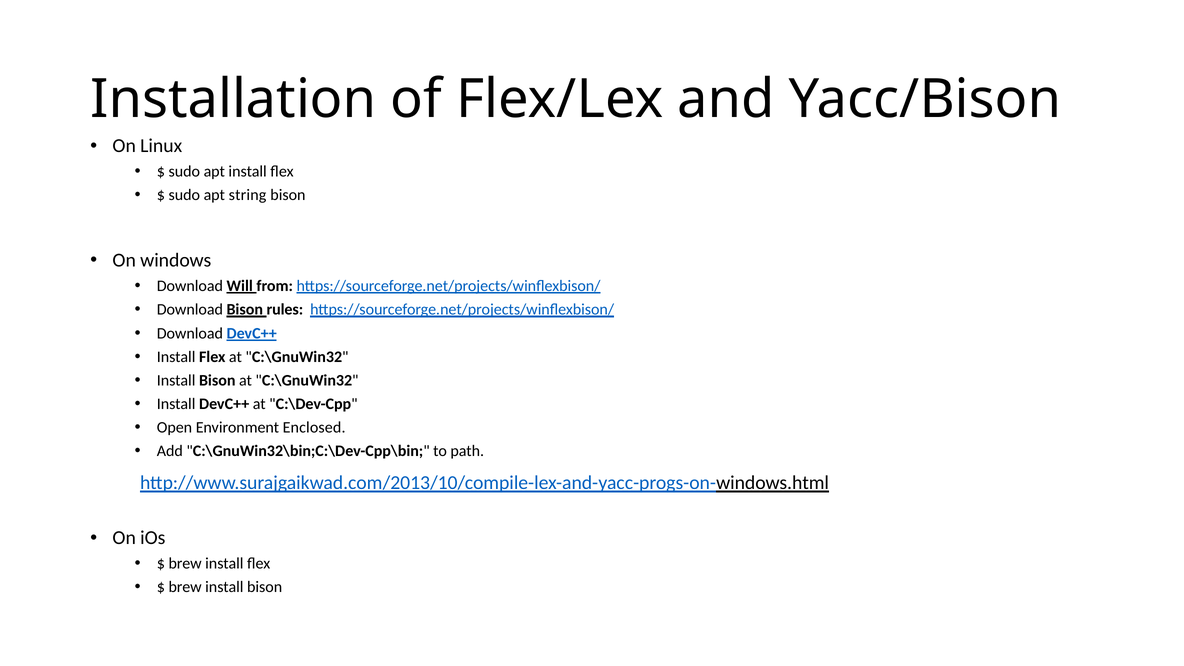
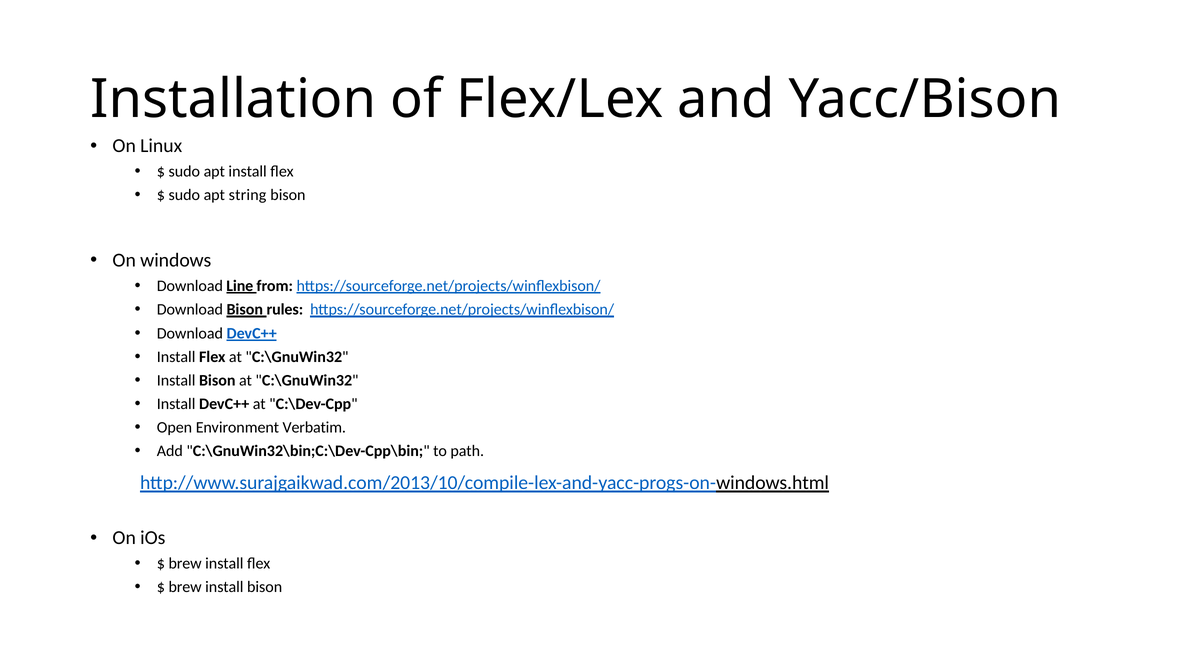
Will: Will -> Line
Enclosed: Enclosed -> Verbatim
